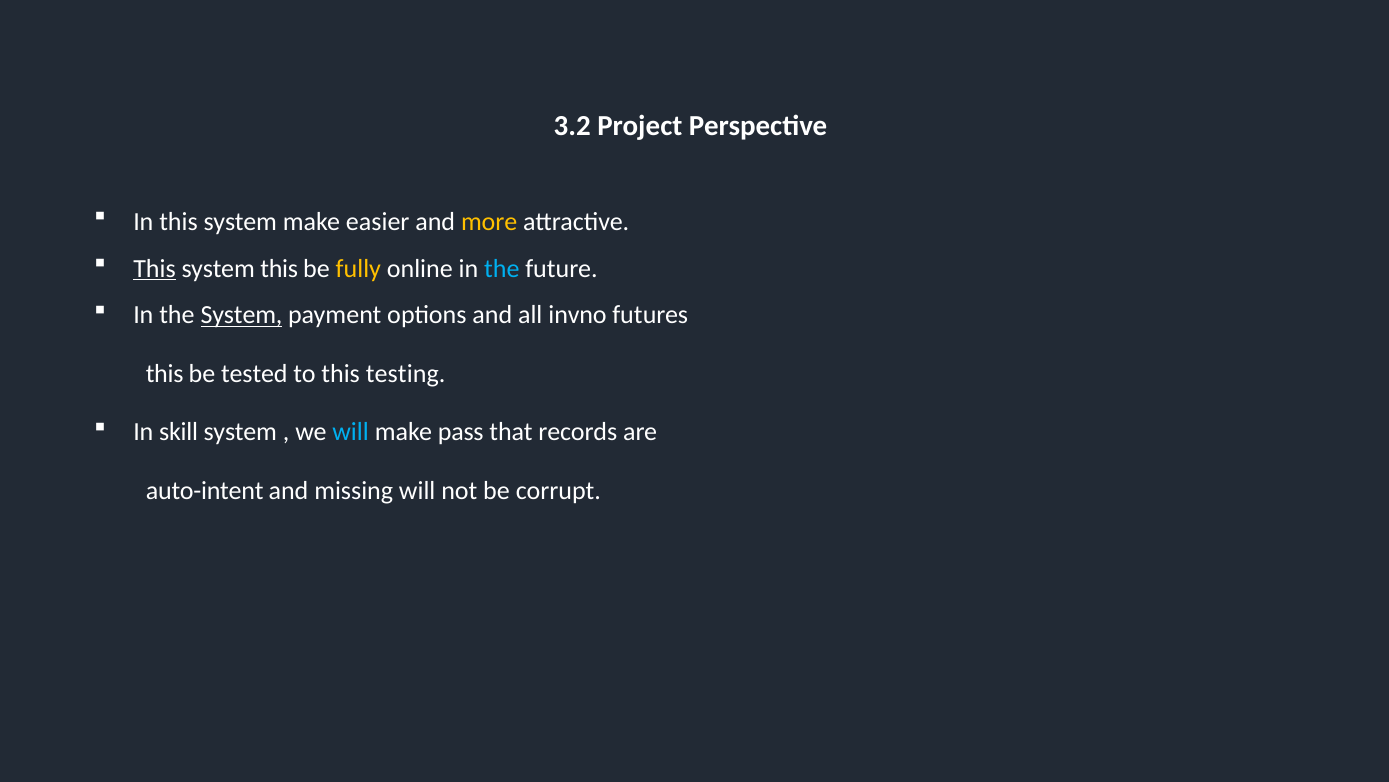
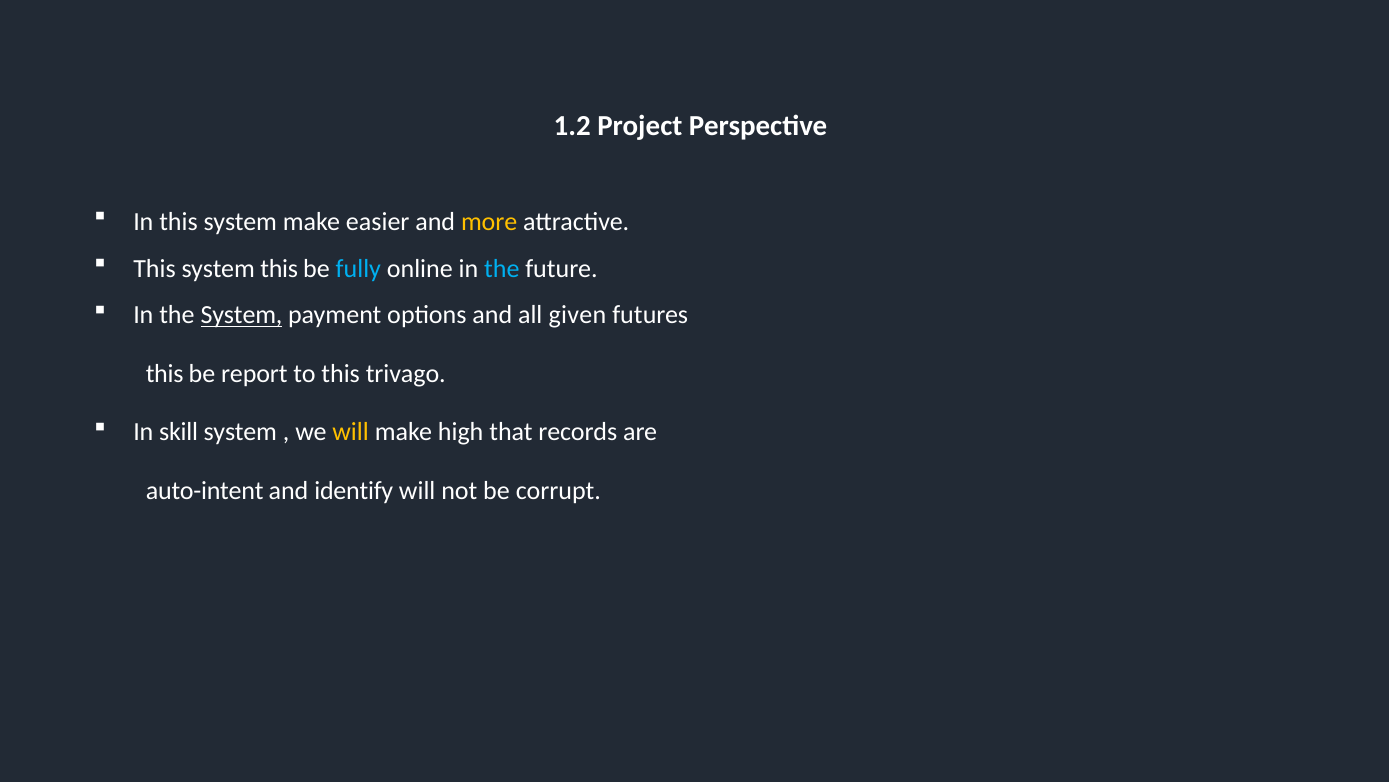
3.2: 3.2 -> 1.2
This at (155, 268) underline: present -> none
fully colour: yellow -> light blue
invno: invno -> given
tested: tested -> report
testing: testing -> trivago
will at (351, 432) colour: light blue -> yellow
pass: pass -> high
missing: missing -> identify
